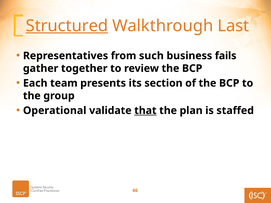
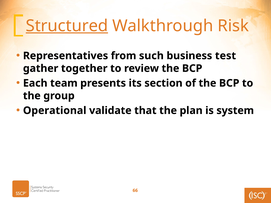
Last: Last -> Risk
fails: fails -> test
that underline: present -> none
staffed: staffed -> system
